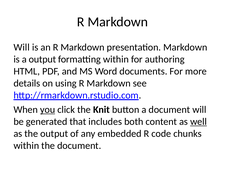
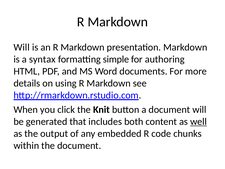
a output: output -> syntax
formatting within: within -> simple
you underline: present -> none
